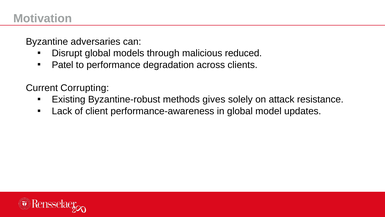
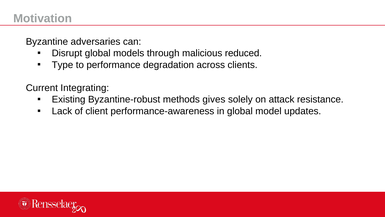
Patel: Patel -> Type
Corrupting: Corrupting -> Integrating
